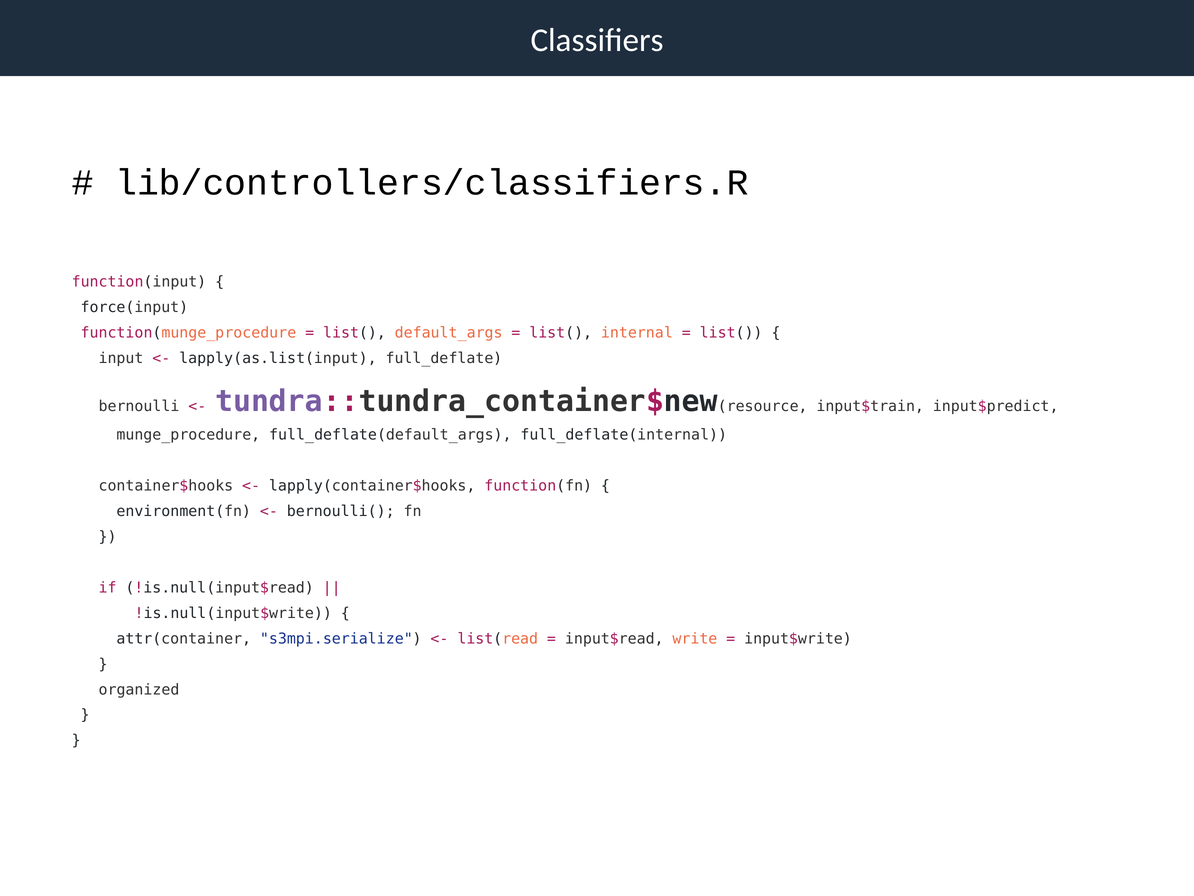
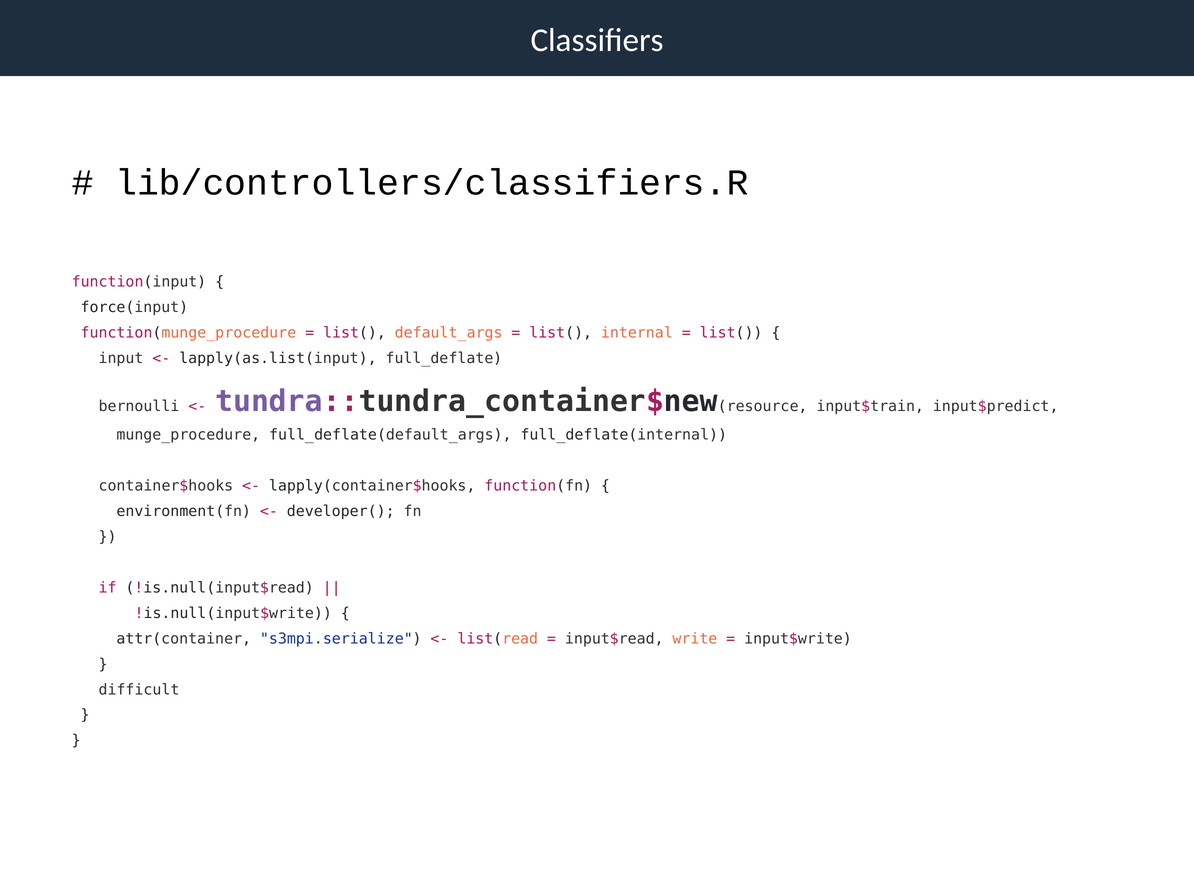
bernoulli(: bernoulli( -> developer(
organized: organized -> difficult
